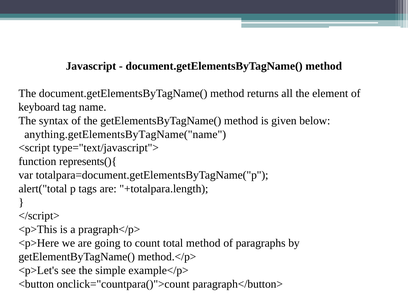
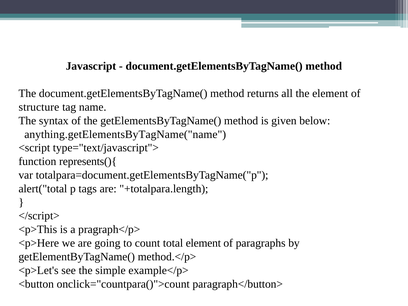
keyboard: keyboard -> structure
total method: method -> element
